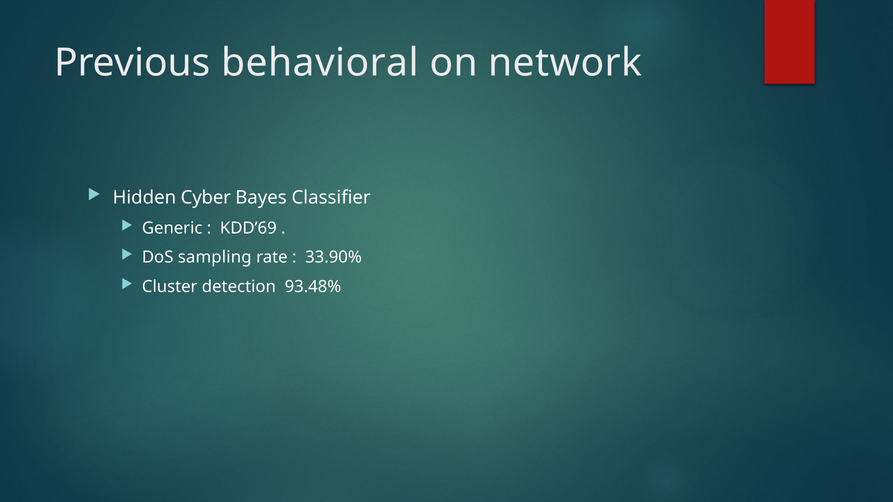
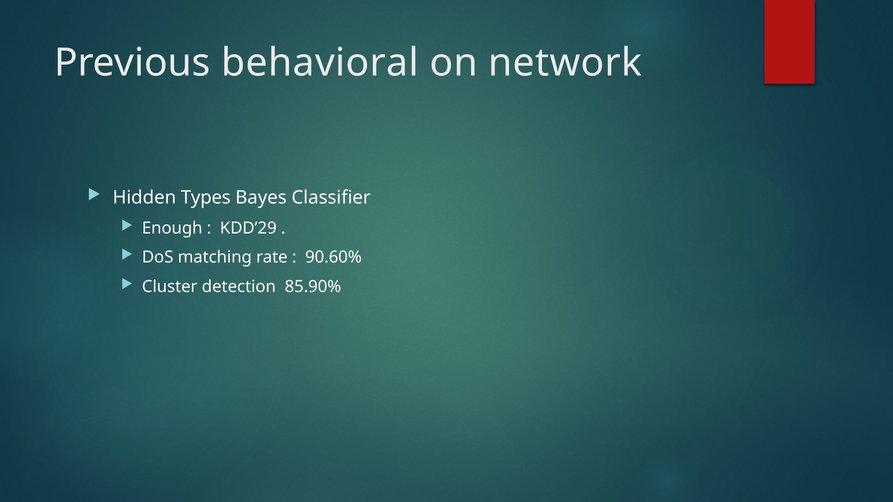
Cyber: Cyber -> Types
Generic: Generic -> Enough
KDD’69: KDD’69 -> KDD’29
sampling: sampling -> matching
33.90%: 33.90% -> 90.60%
93.48%: 93.48% -> 85.90%
